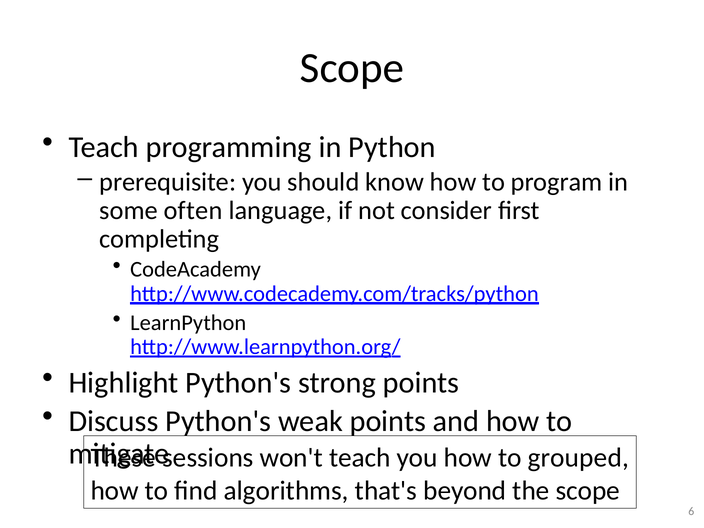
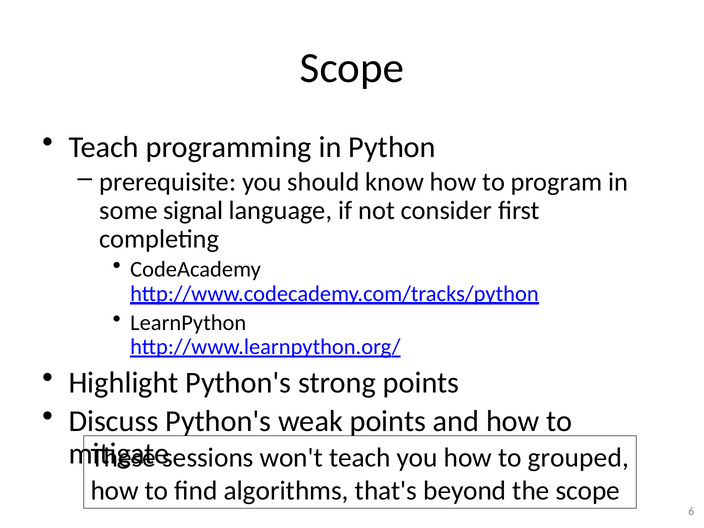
often: often -> signal
